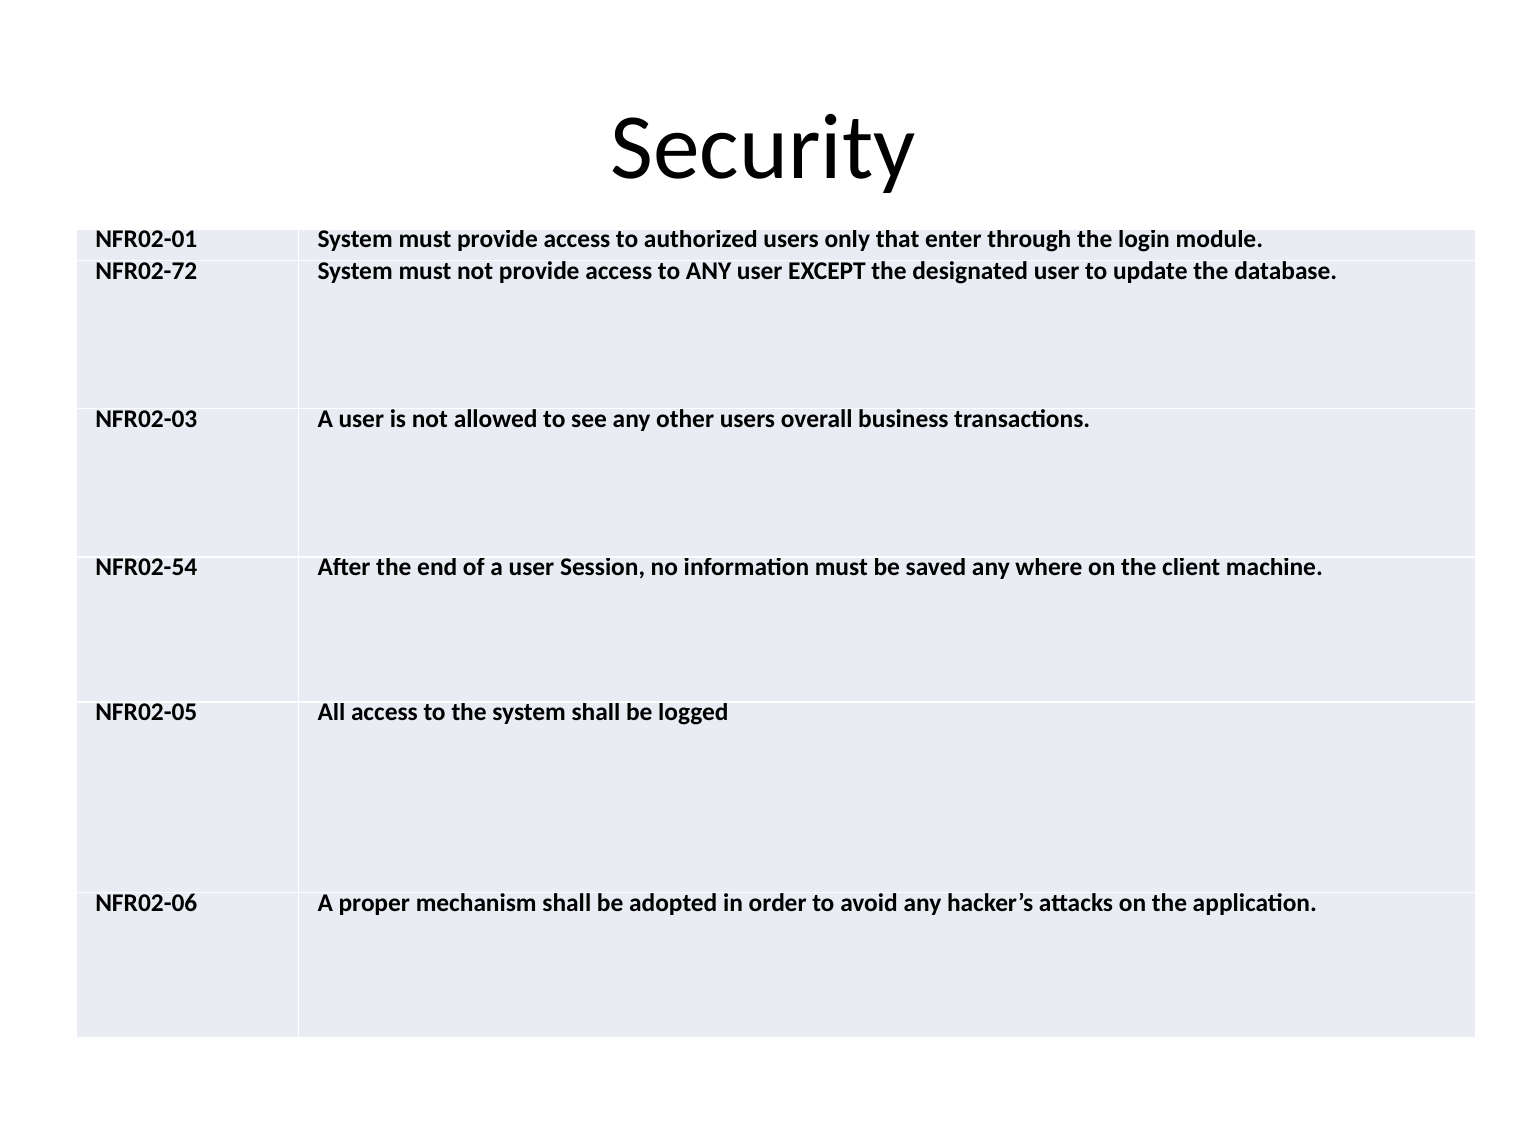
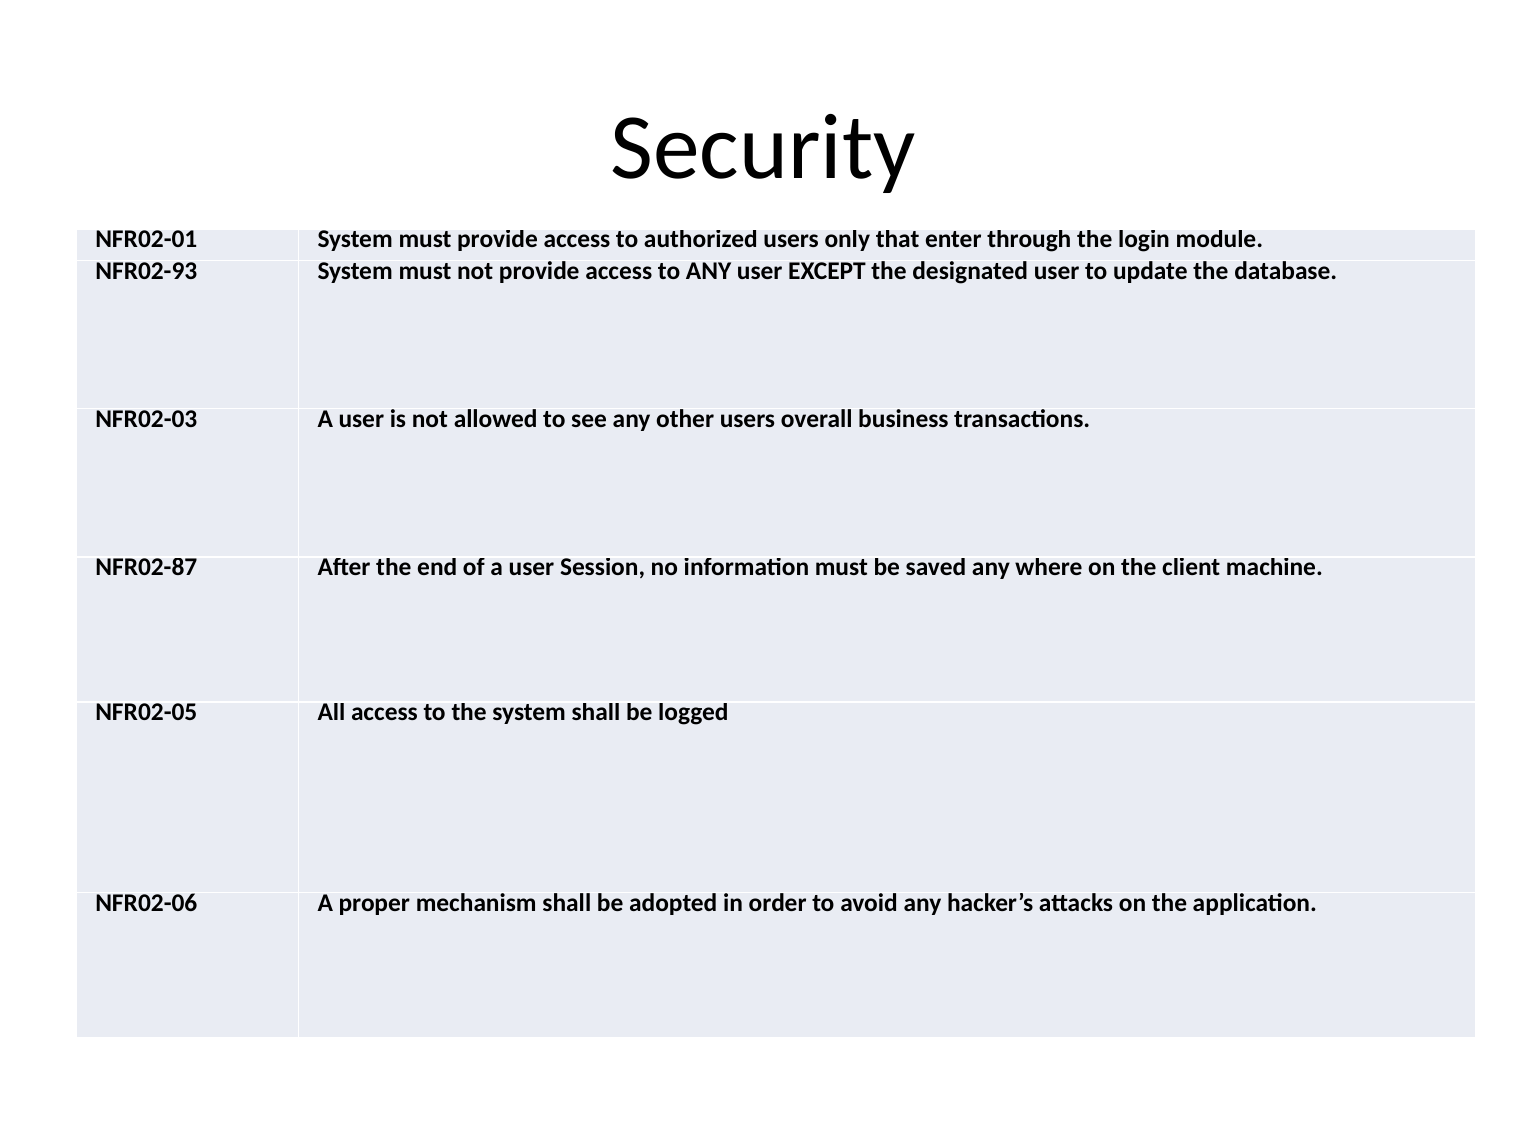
NFR02-72: NFR02-72 -> NFR02-93
NFR02-54: NFR02-54 -> NFR02-87
